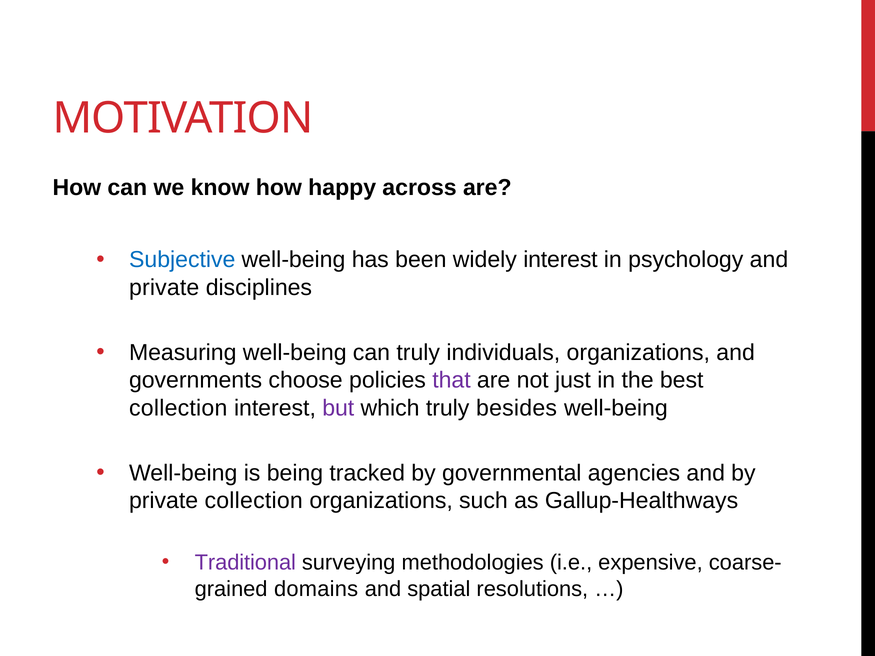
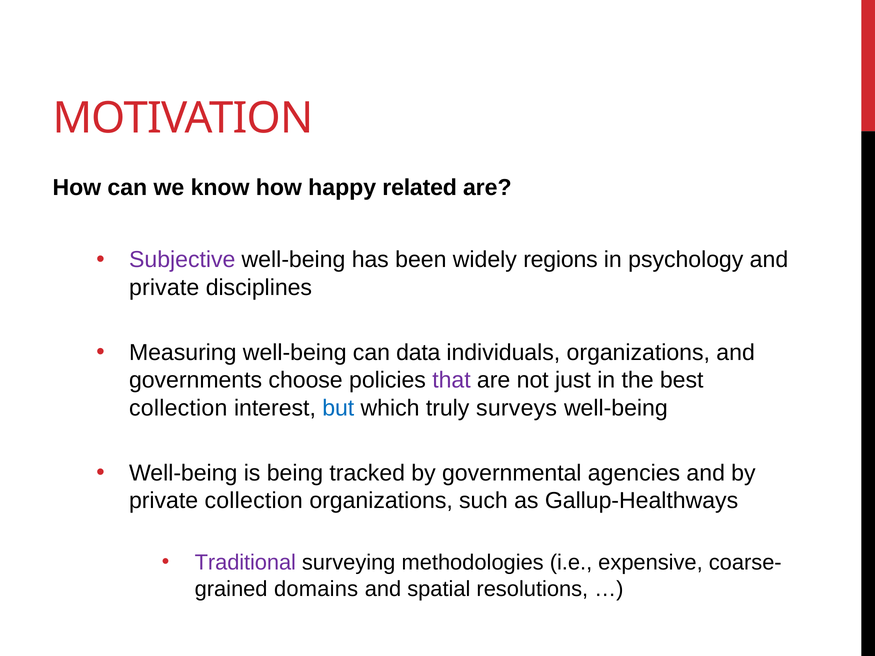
across: across -> related
Subjective colour: blue -> purple
widely interest: interest -> regions
can truly: truly -> data
but colour: purple -> blue
besides: besides -> surveys
